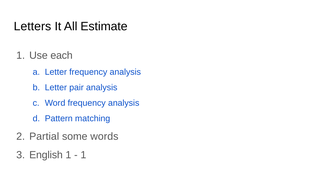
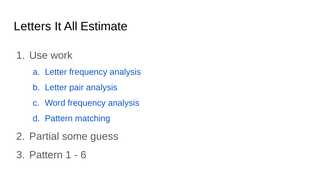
each: each -> work
words: words -> guess
English at (46, 155): English -> Pattern
1 at (83, 155): 1 -> 6
